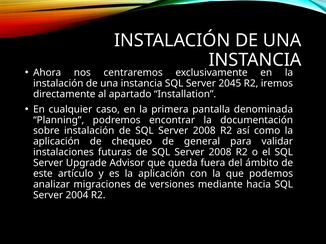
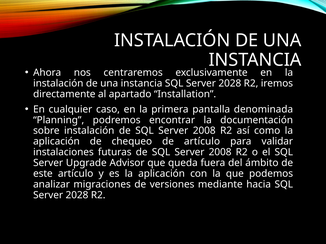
instancia SQL Server 2045: 2045 -> 2028
de general: general -> artículo
2004 at (77, 195): 2004 -> 2028
